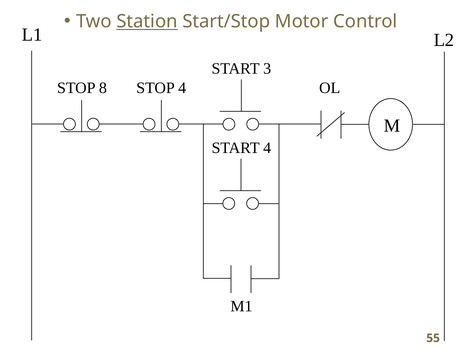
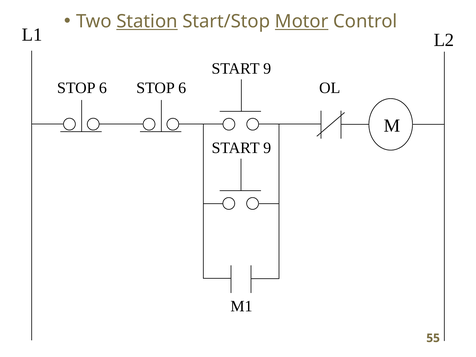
Motor underline: none -> present
3 at (267, 68): 3 -> 9
8 at (103, 88): 8 -> 6
4 at (182, 88): 4 -> 6
4 at (267, 148): 4 -> 9
